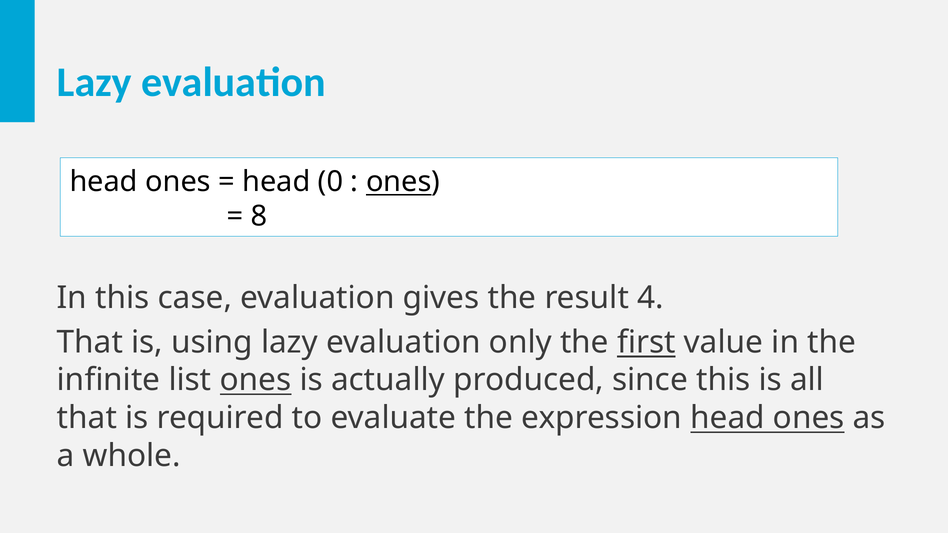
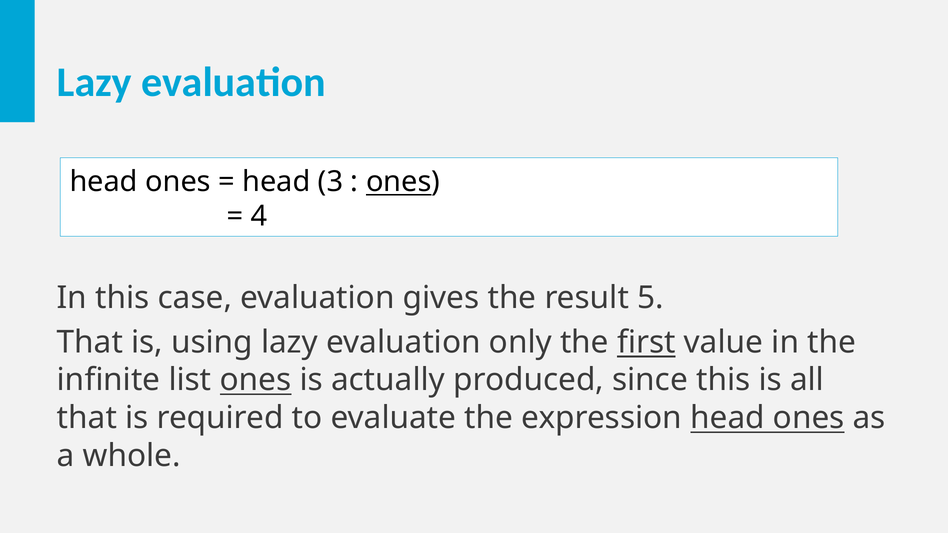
0: 0 -> 3
8: 8 -> 4
4: 4 -> 5
